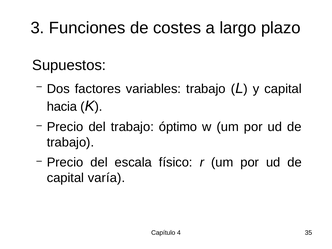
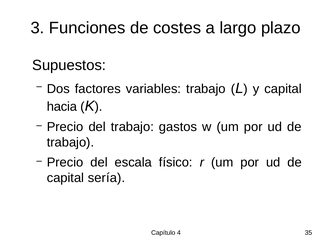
óptimo: óptimo -> gastos
varía: varía -> sería
